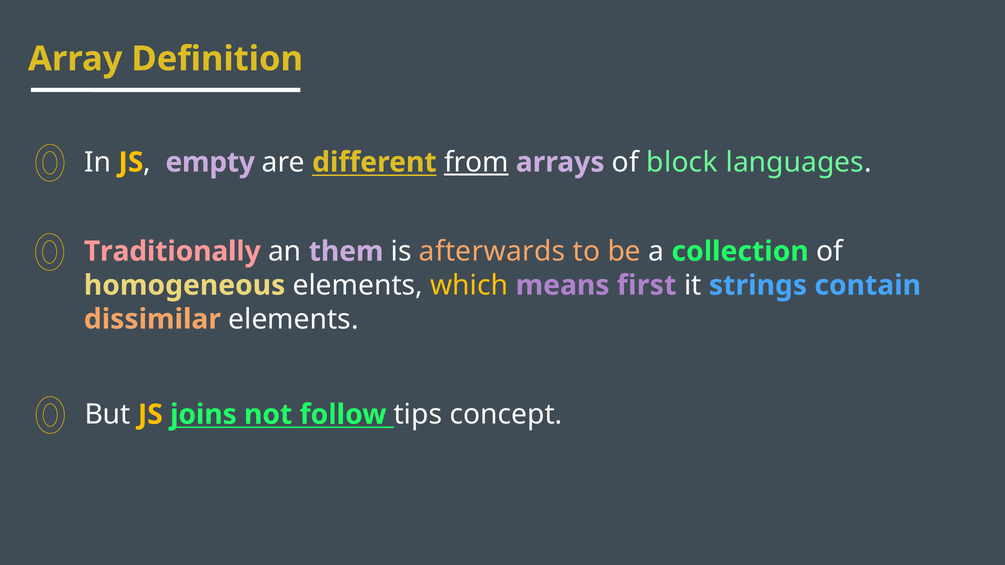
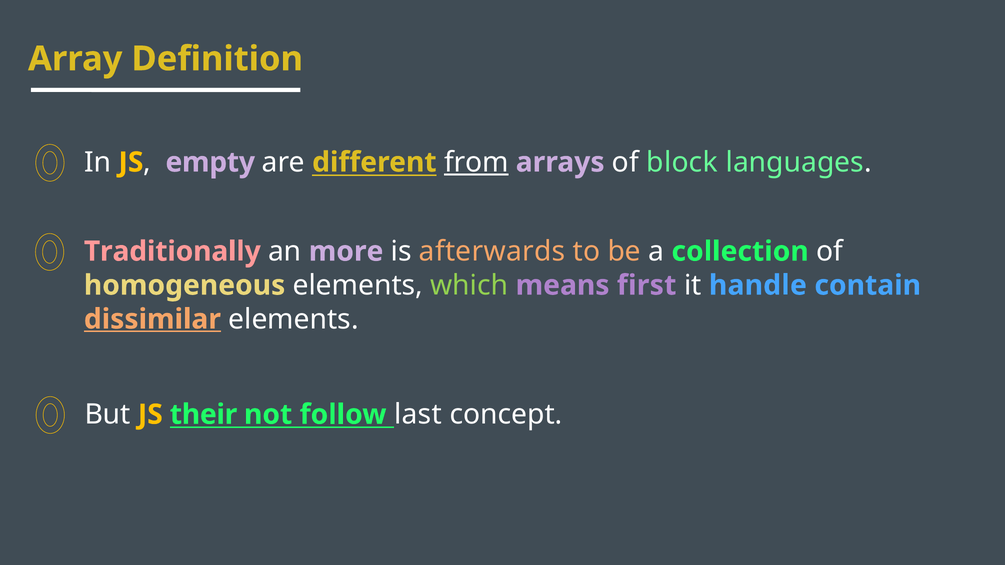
them: them -> more
which colour: yellow -> light green
strings: strings -> handle
dissimilar underline: none -> present
joins: joins -> their
tips: tips -> last
